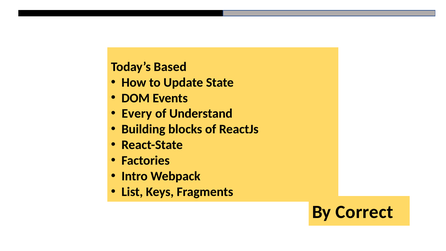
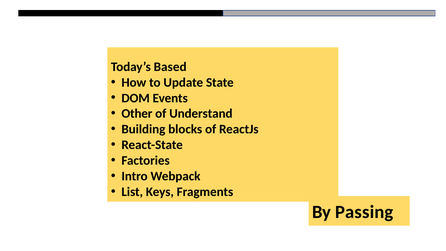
Every: Every -> Other
Correct: Correct -> Passing
